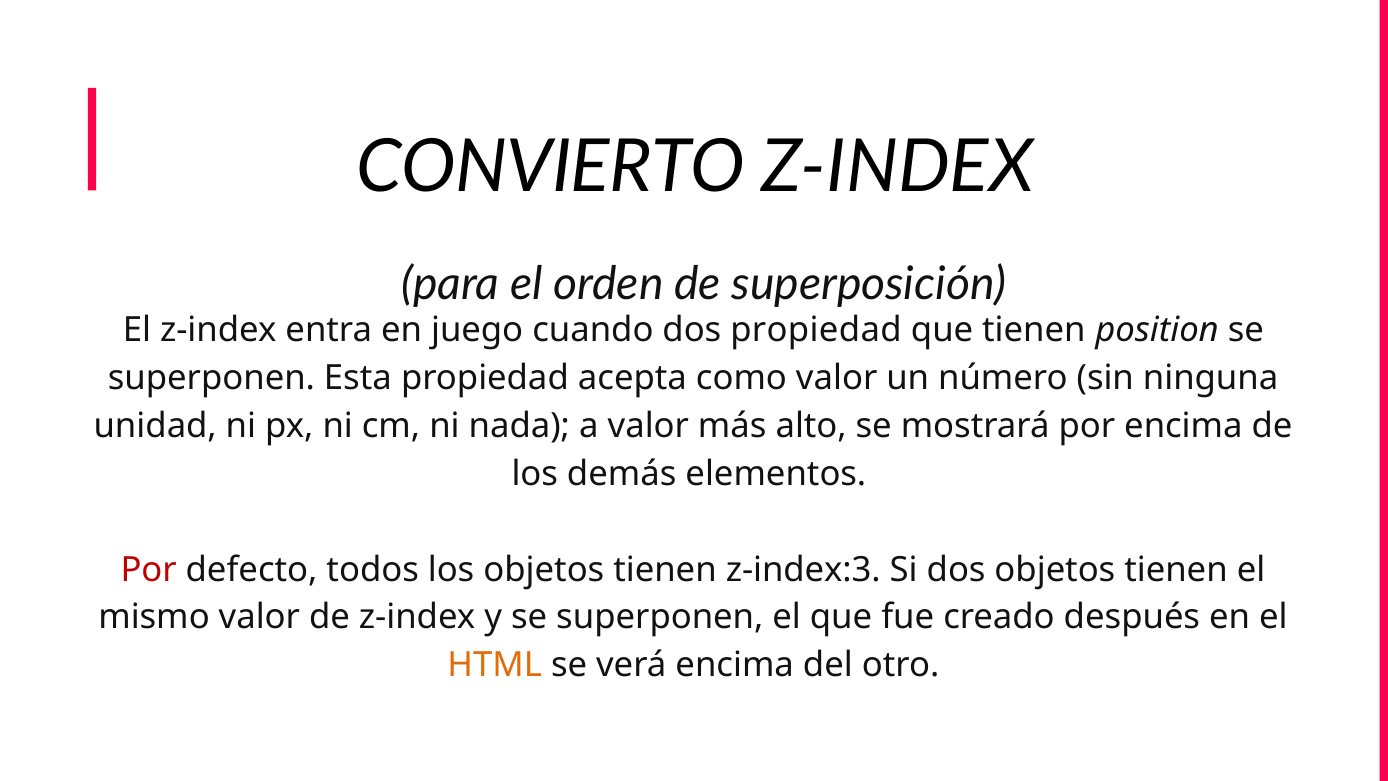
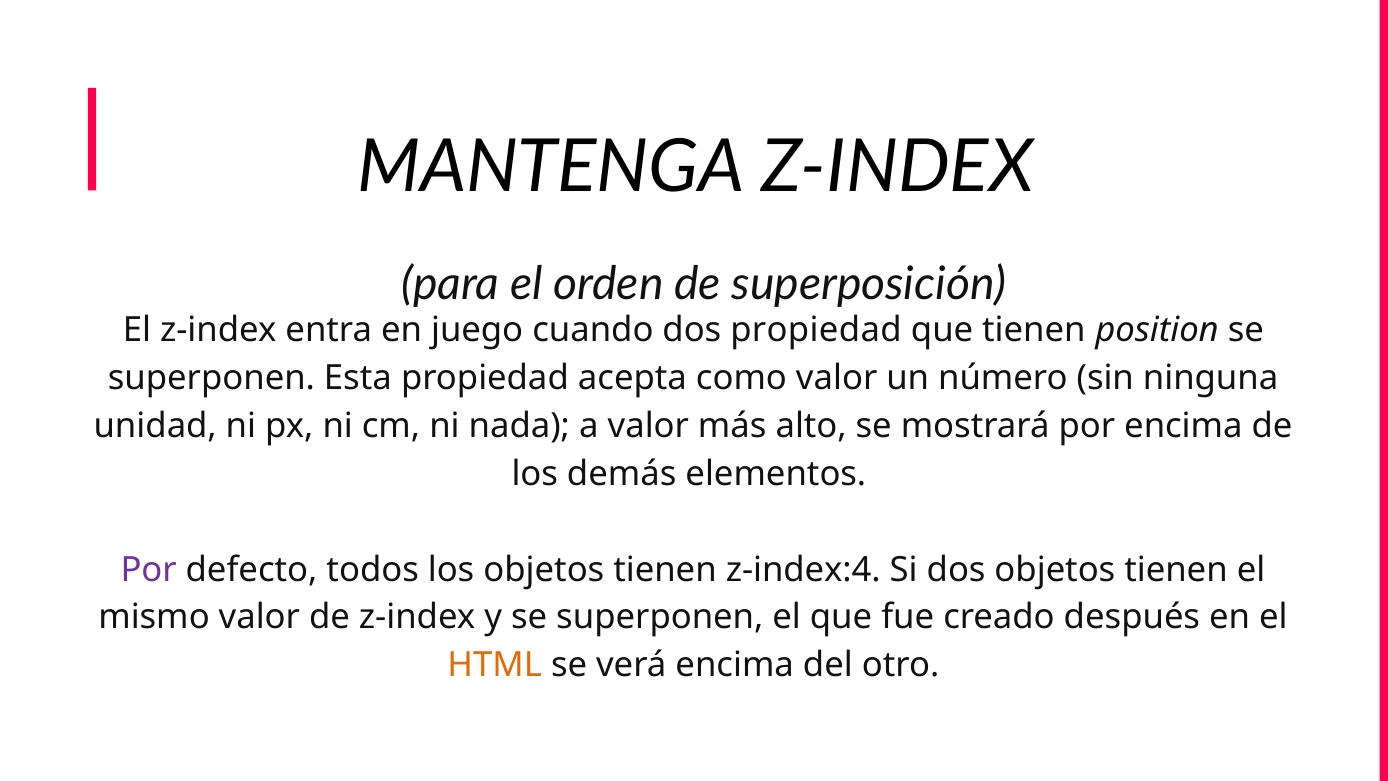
CONVIERTO: CONVIERTO -> MANTENGA
Por at (149, 569) colour: red -> purple
z-index:3: z-index:3 -> z-index:4
